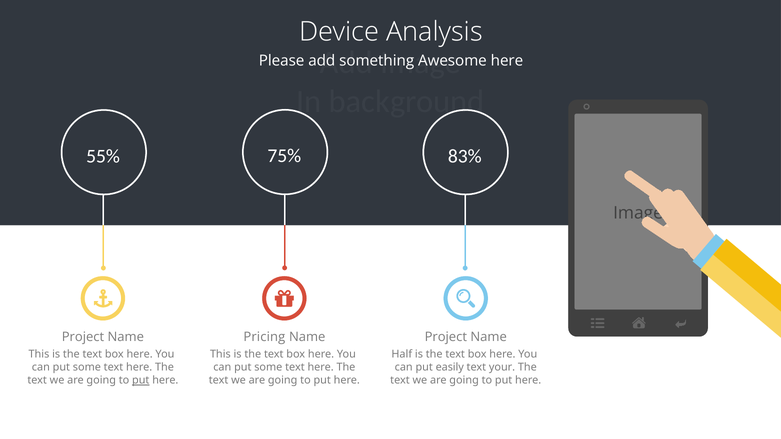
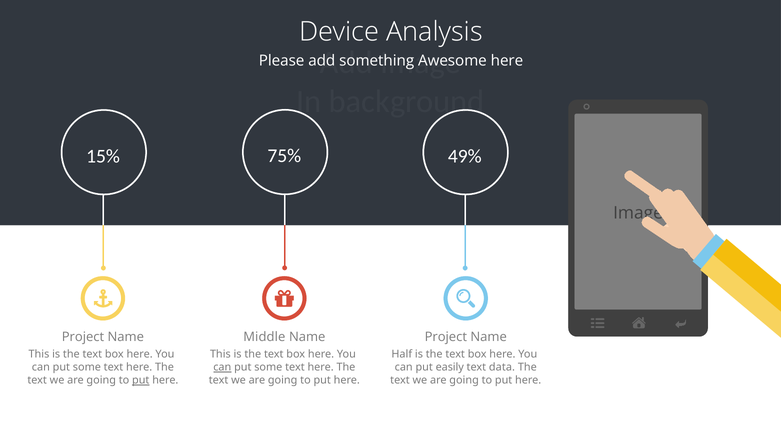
55%: 55% -> 15%
83%: 83% -> 49%
Pricing: Pricing -> Middle
can at (222, 368) underline: none -> present
your: your -> data
